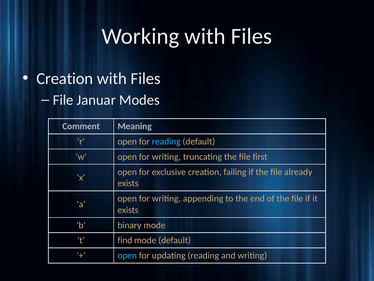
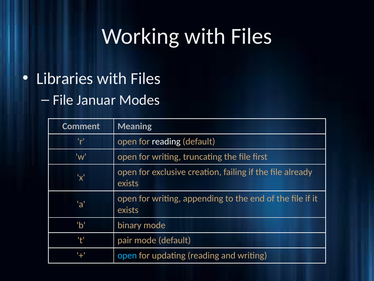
Creation at (65, 78): Creation -> Libraries
reading at (166, 141) colour: light blue -> white
find: find -> pair
